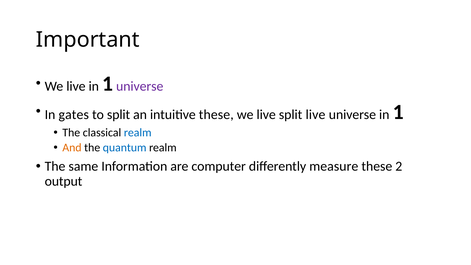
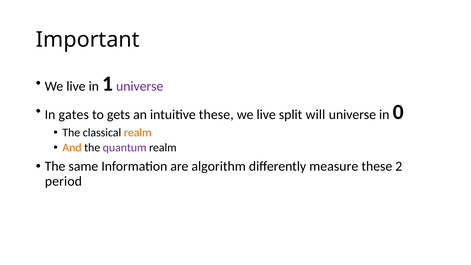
to split: split -> gets
split live: live -> will
universe in 1: 1 -> 0
realm at (138, 133) colour: blue -> orange
quantum colour: blue -> purple
computer: computer -> algorithm
output: output -> period
